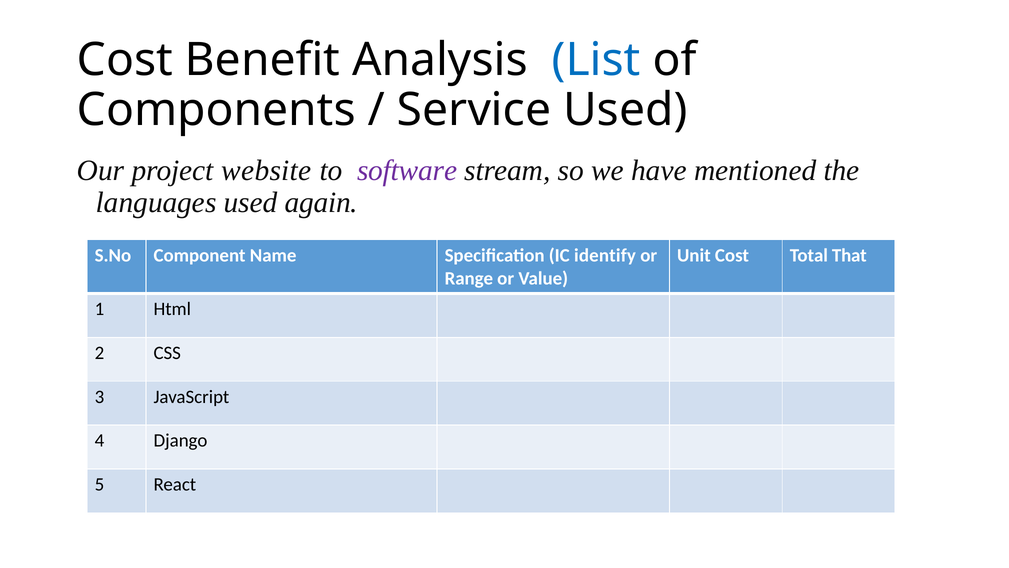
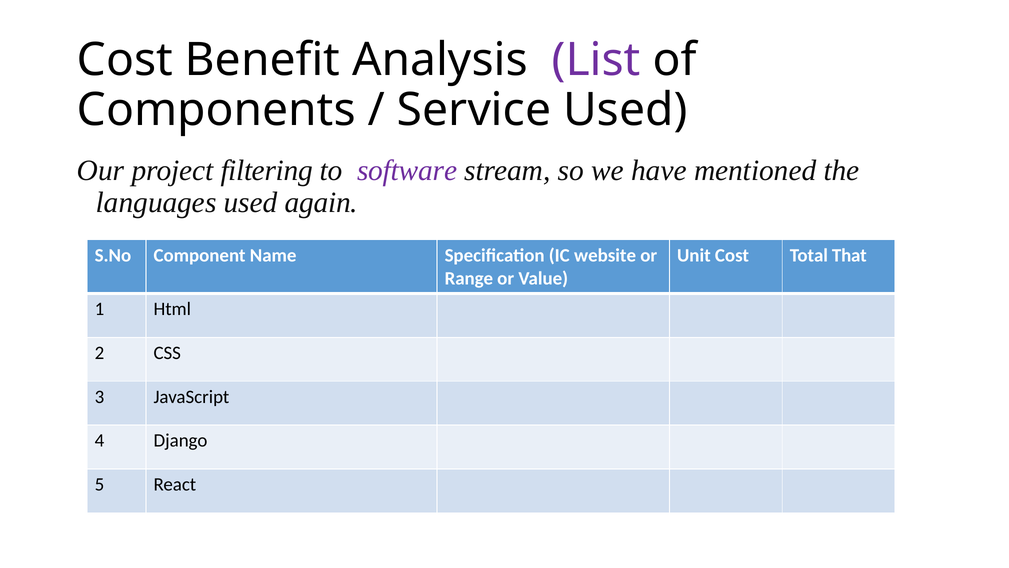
List colour: blue -> purple
website: website -> filtering
identify: identify -> website
